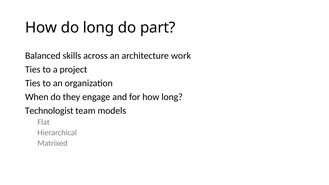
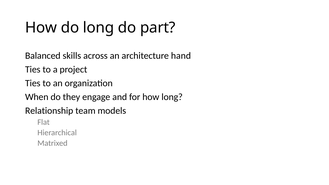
work: work -> hand
Technologist: Technologist -> Relationship
